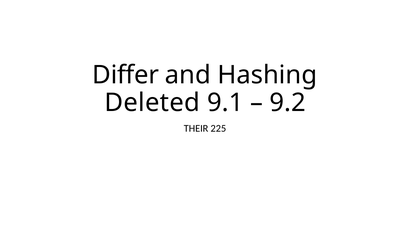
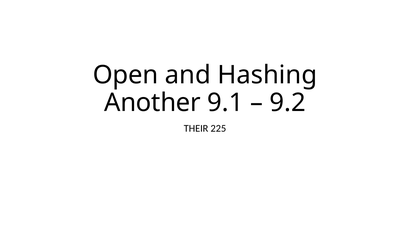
Differ: Differ -> Open
Deleted: Deleted -> Another
